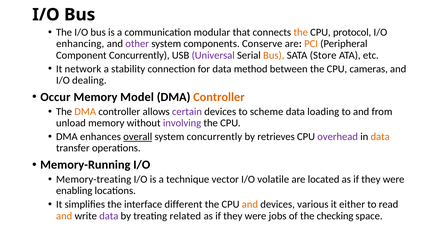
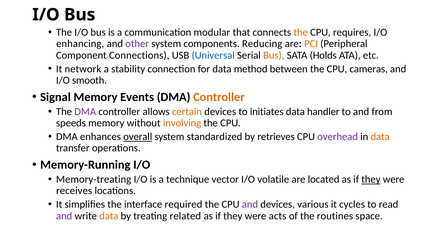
protocol: protocol -> requires
Conserve: Conserve -> Reducing
Component Concurrently: Concurrently -> Connections
Universal colour: purple -> blue
Store: Store -> Holds
dealing: dealing -> smooth
Occur: Occur -> Signal
Model: Model -> Events
DMA at (85, 112) colour: orange -> purple
certain colour: purple -> orange
scheme: scheme -> initiates
loading: loading -> handler
unload: unload -> speeds
involving colour: purple -> orange
system concurrently: concurrently -> standardized
they at (371, 179) underline: none -> present
enabling: enabling -> receives
different: different -> required
and at (250, 204) colour: orange -> purple
either: either -> cycles
and at (64, 216) colour: orange -> purple
data at (109, 216) colour: purple -> orange
jobs: jobs -> acts
checking: checking -> routines
